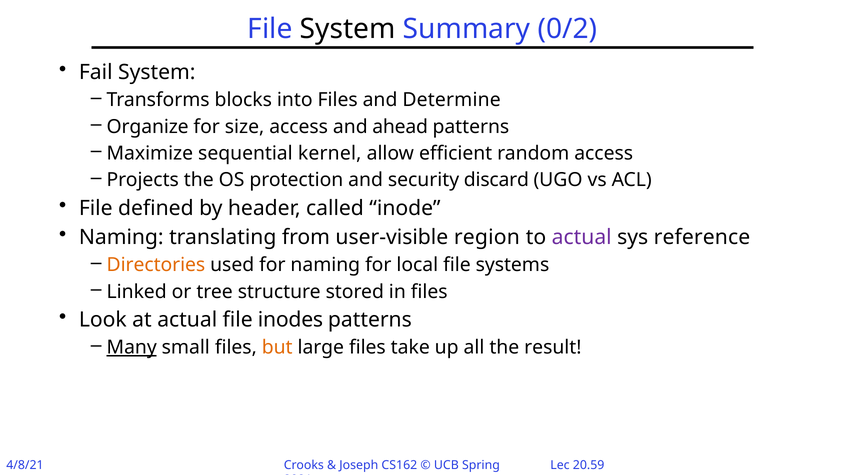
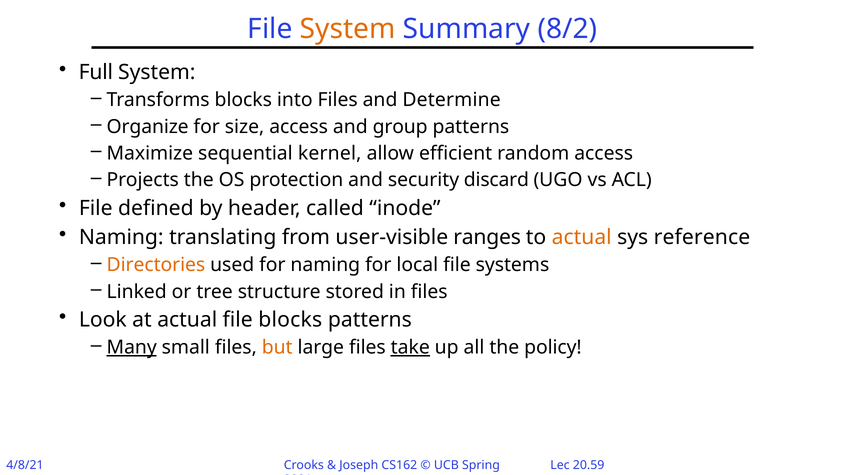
System at (348, 29) colour: black -> orange
0/2: 0/2 -> 8/2
Fail: Fail -> Full
ahead: ahead -> group
region: region -> ranges
actual at (582, 238) colour: purple -> orange
file inodes: inodes -> blocks
take underline: none -> present
result: result -> policy
